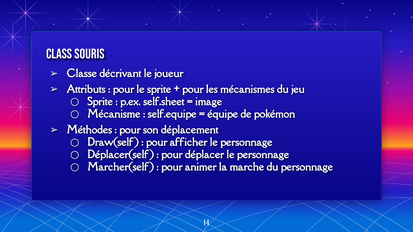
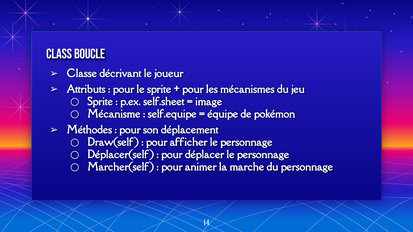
Souris: Souris -> Boucle
